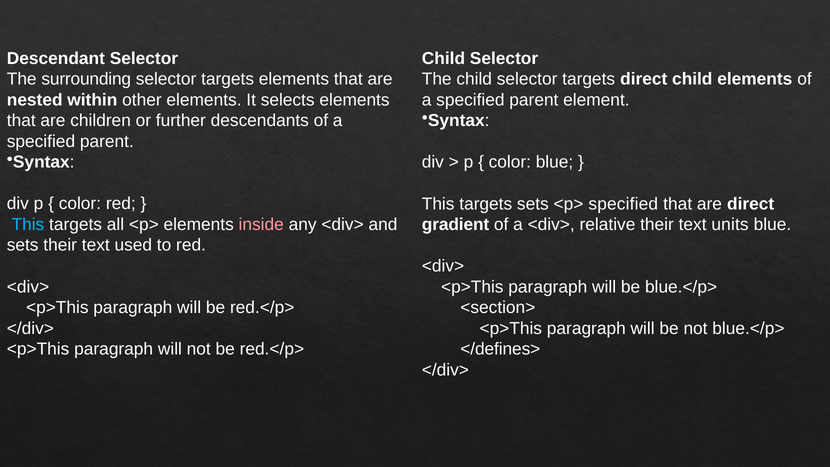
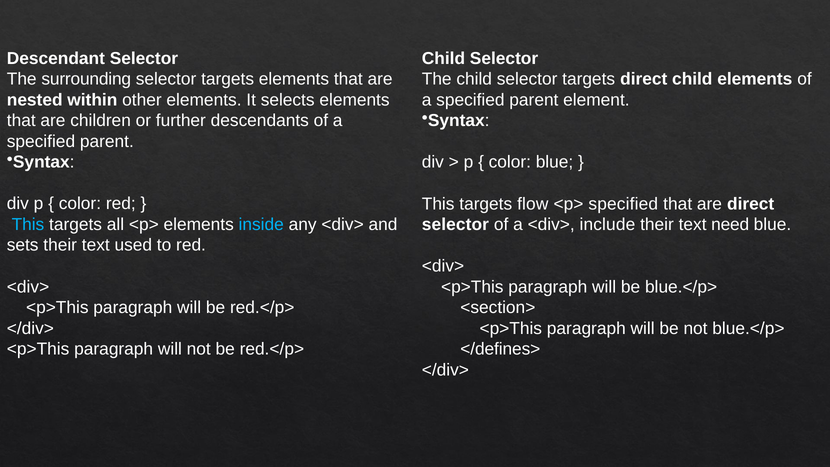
targets sets: sets -> flow
inside colour: pink -> light blue
gradient at (456, 225): gradient -> selector
relative: relative -> include
units: units -> need
